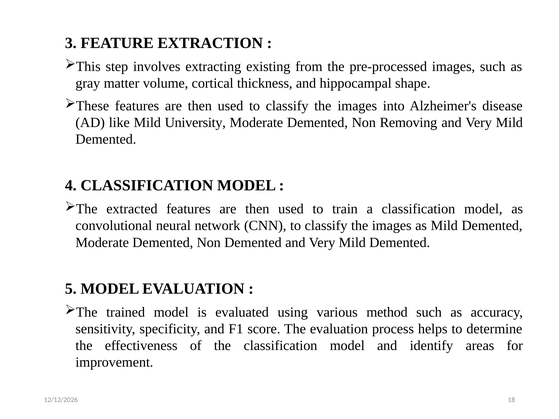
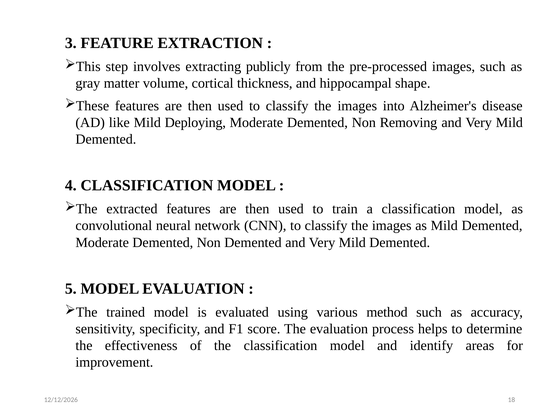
existing: existing -> publicly
University: University -> Deploying
